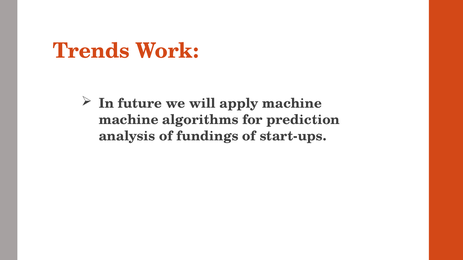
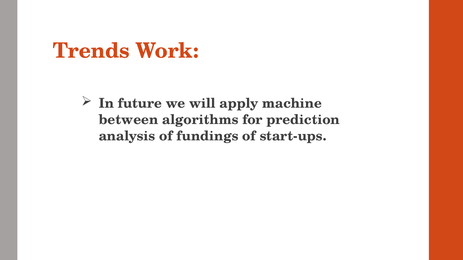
machine at (129, 120): machine -> between
